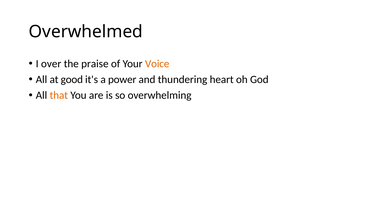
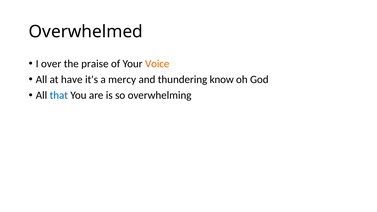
good: good -> have
power: power -> mercy
heart: heart -> know
that colour: orange -> blue
